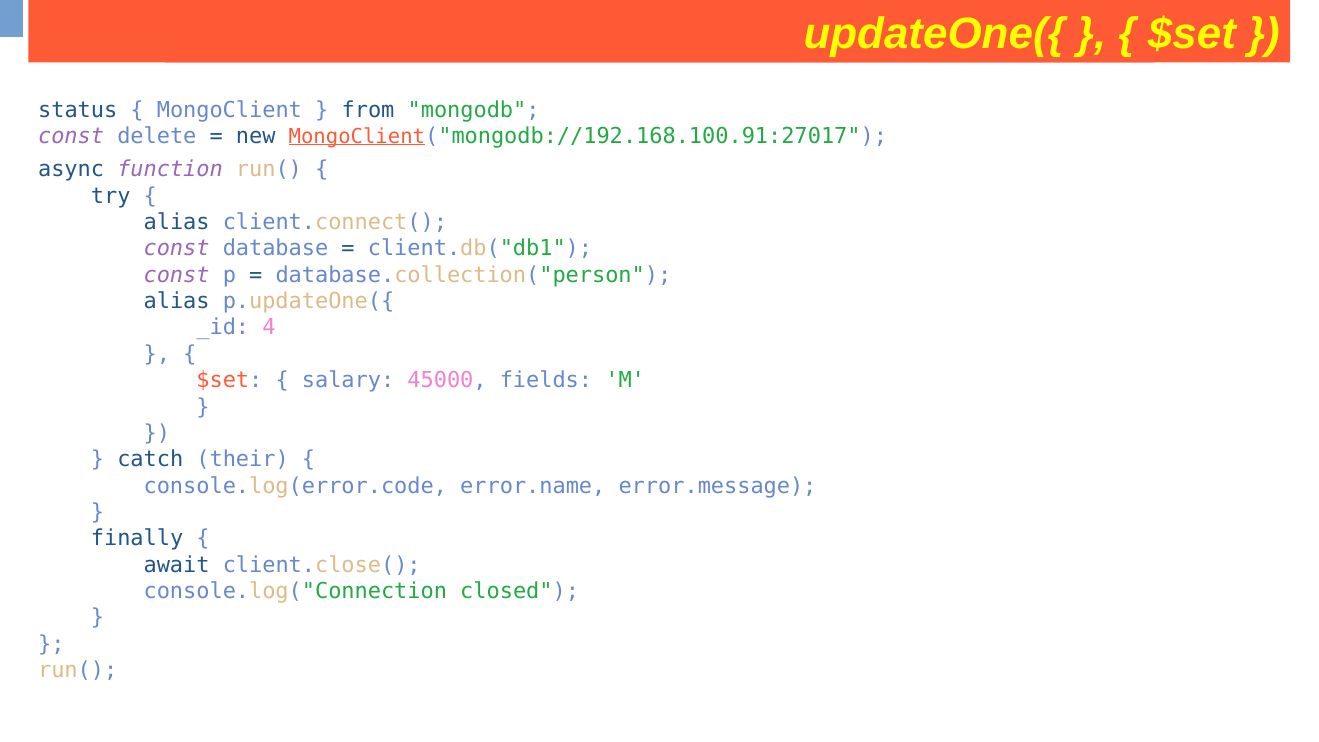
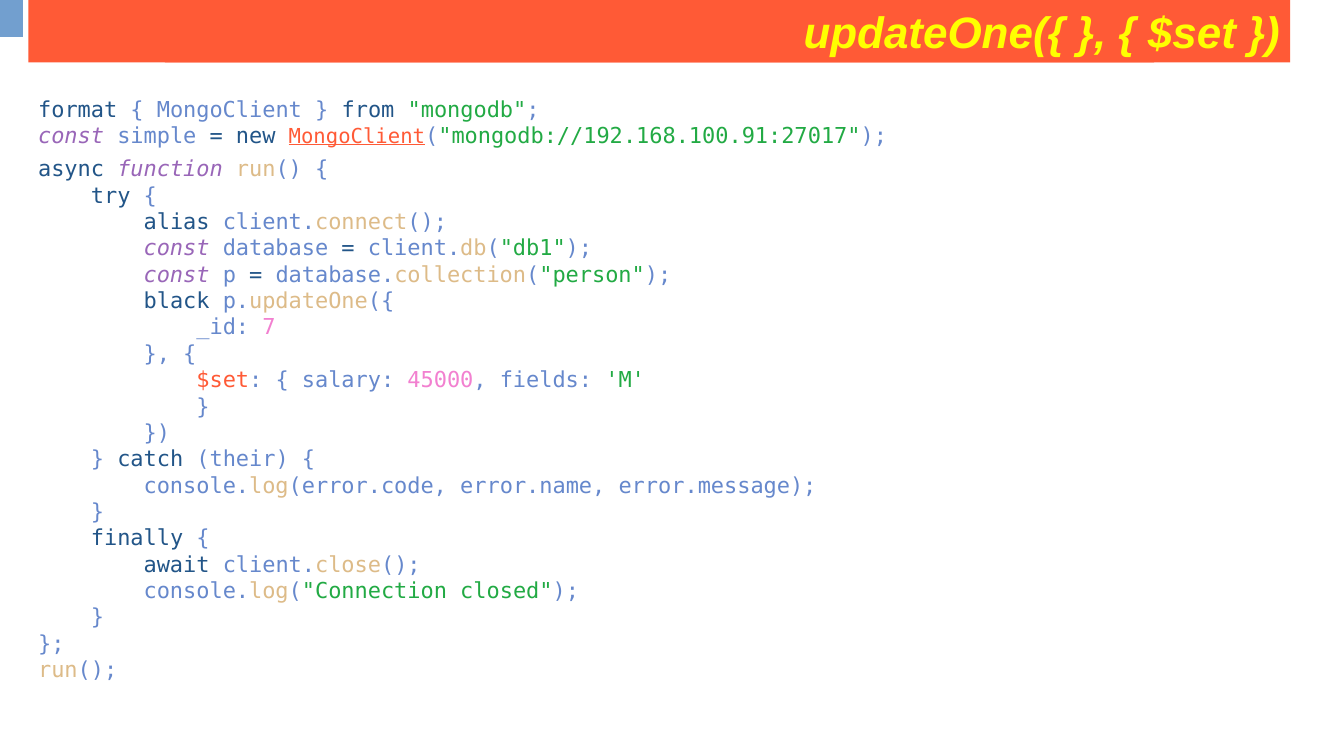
status: status -> format
delete: delete -> simple
alias at (177, 301): alias -> black
4: 4 -> 7
